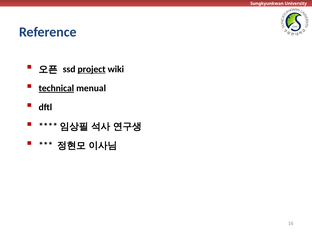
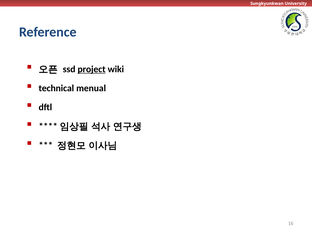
technical underline: present -> none
